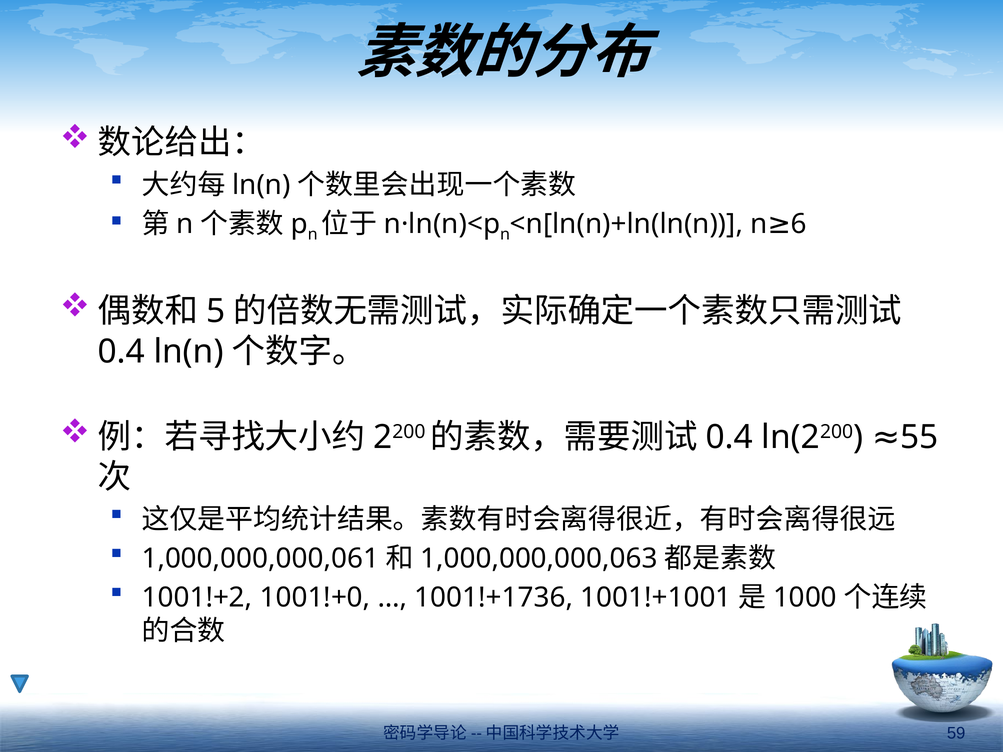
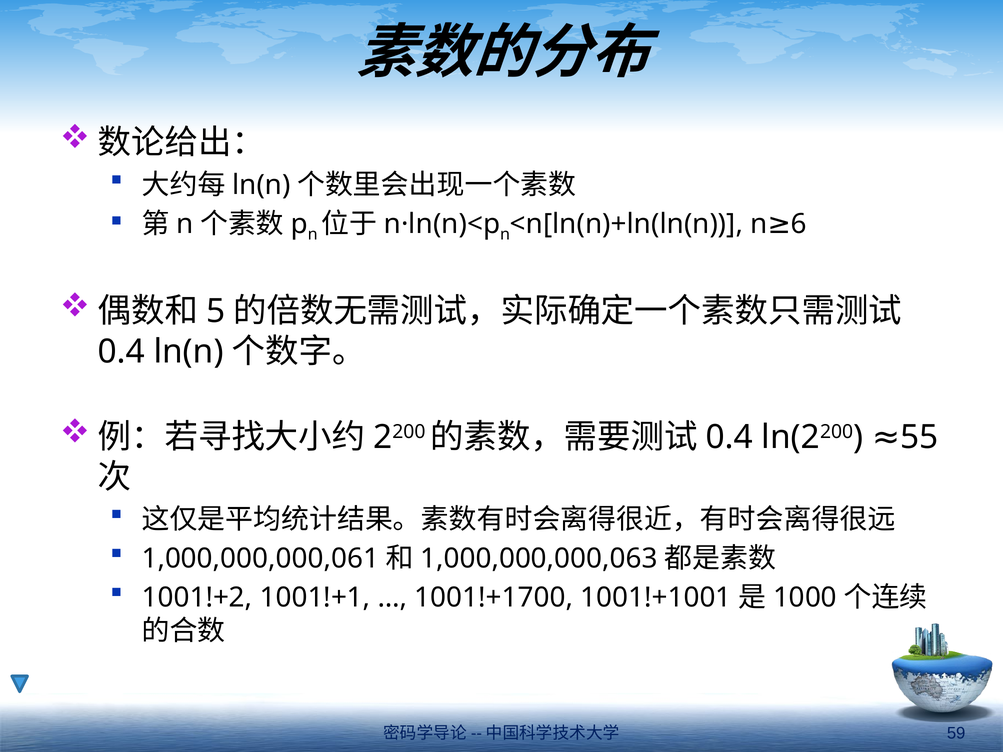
1001!+0: 1001!+0 -> 1001!+1
1001!+1736: 1001!+1736 -> 1001!+1700
